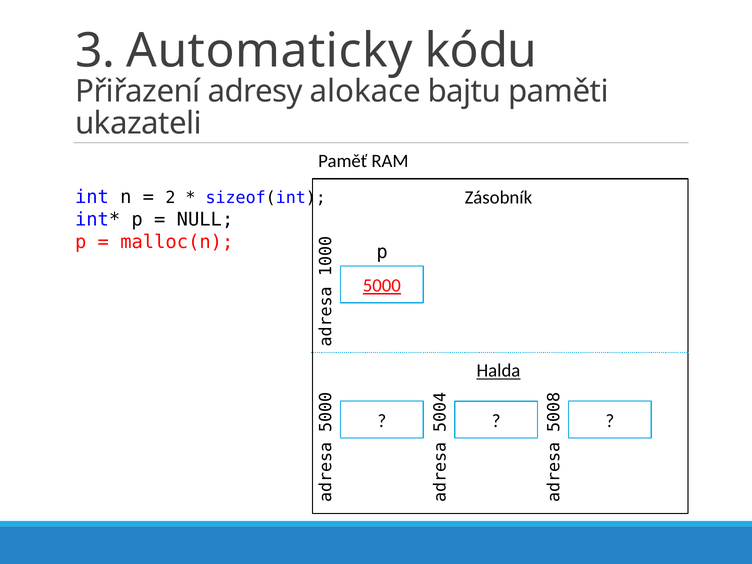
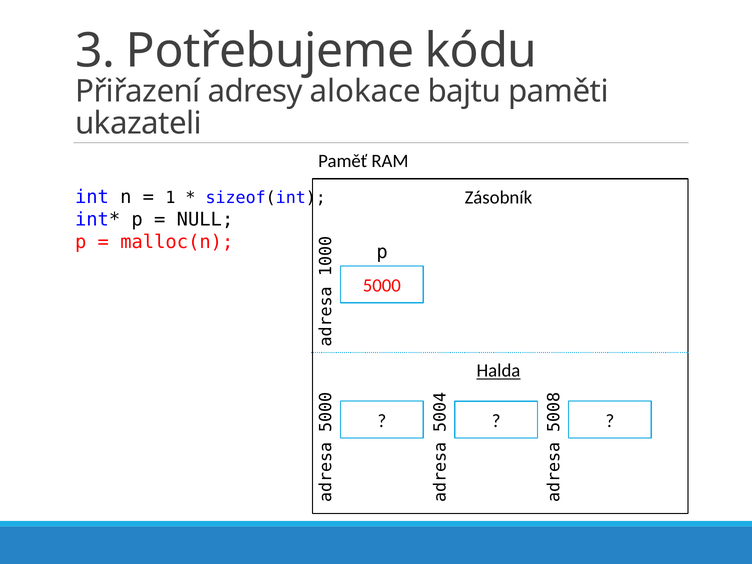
Automaticky: Automaticky -> Potřebujeme
2 at (170, 198): 2 -> 1
5000 underline: present -> none
